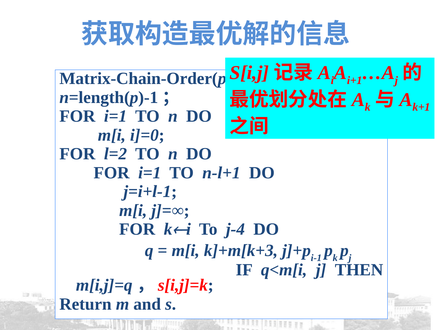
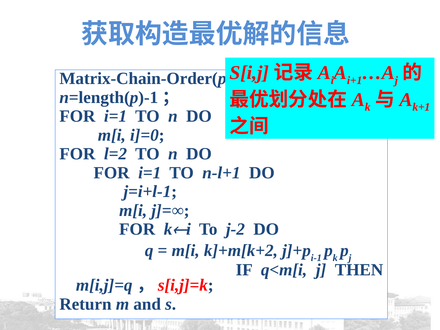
j-4: j-4 -> j-2
k]+m[k+3: k]+m[k+3 -> k]+m[k+2
